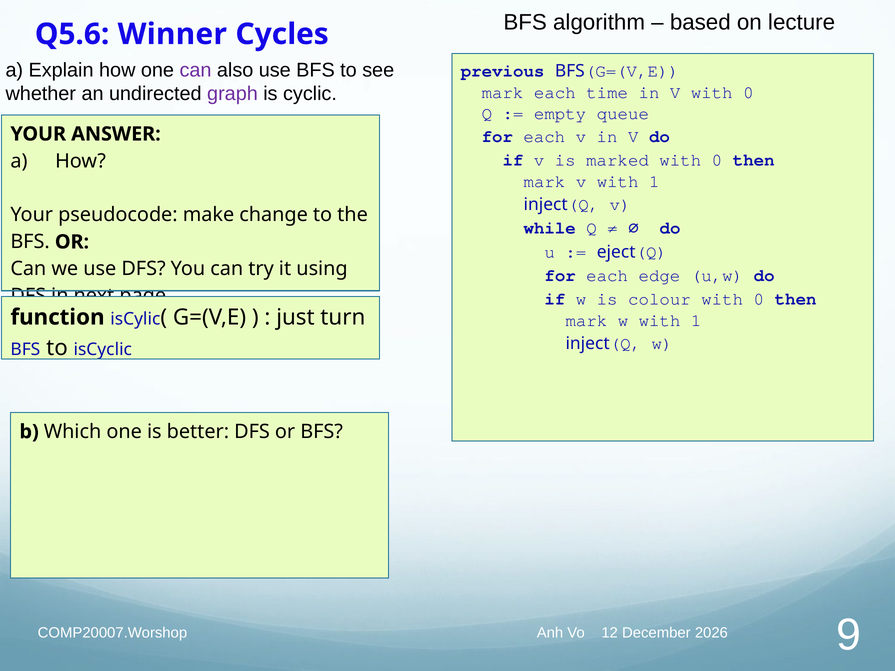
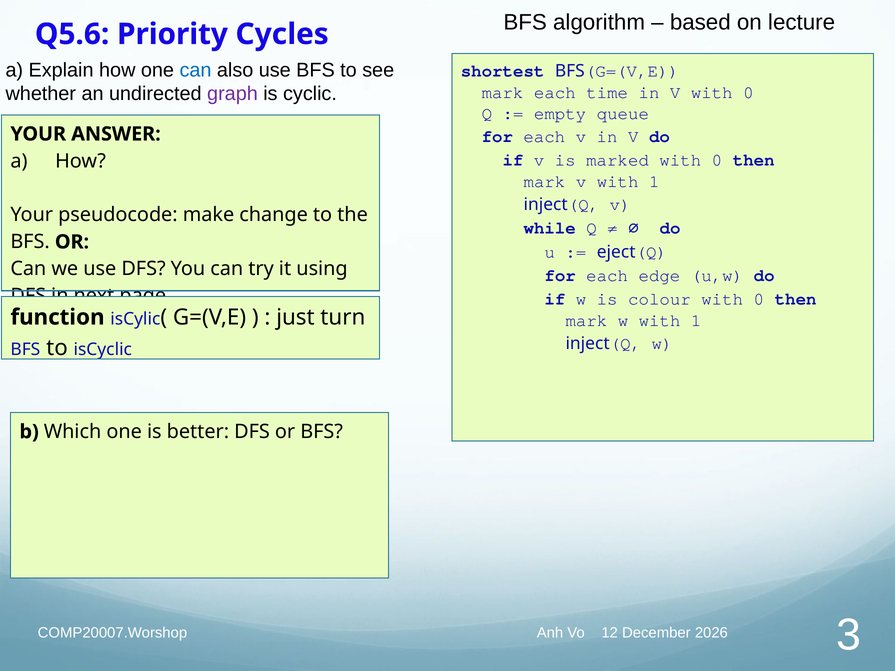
Winner: Winner -> Priority
can at (196, 70) colour: purple -> blue
previous: previous -> shortest
9: 9 -> 3
